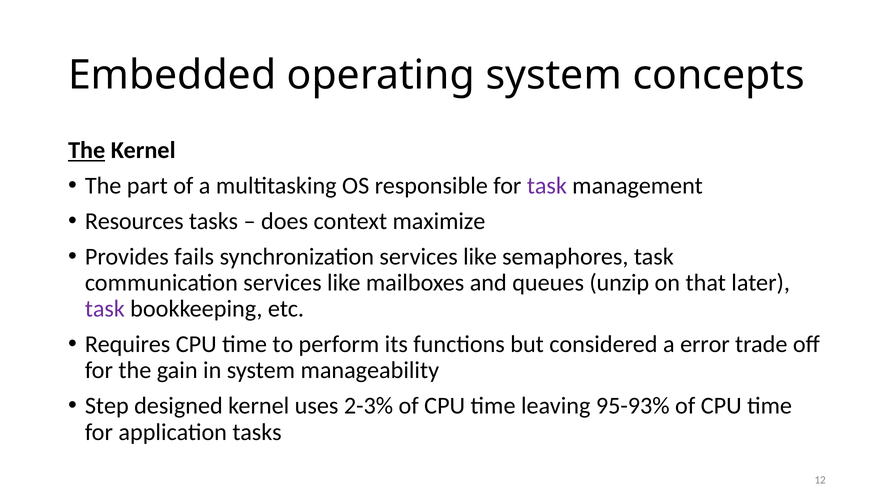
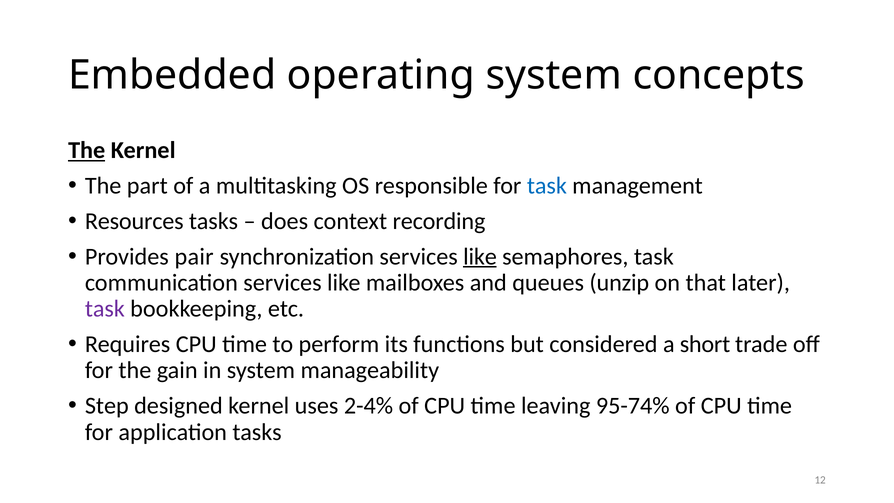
task at (547, 186) colour: purple -> blue
maximize: maximize -> recording
fails: fails -> pair
like at (480, 256) underline: none -> present
error: error -> short
2-3%: 2-3% -> 2-4%
95-93%: 95-93% -> 95-74%
